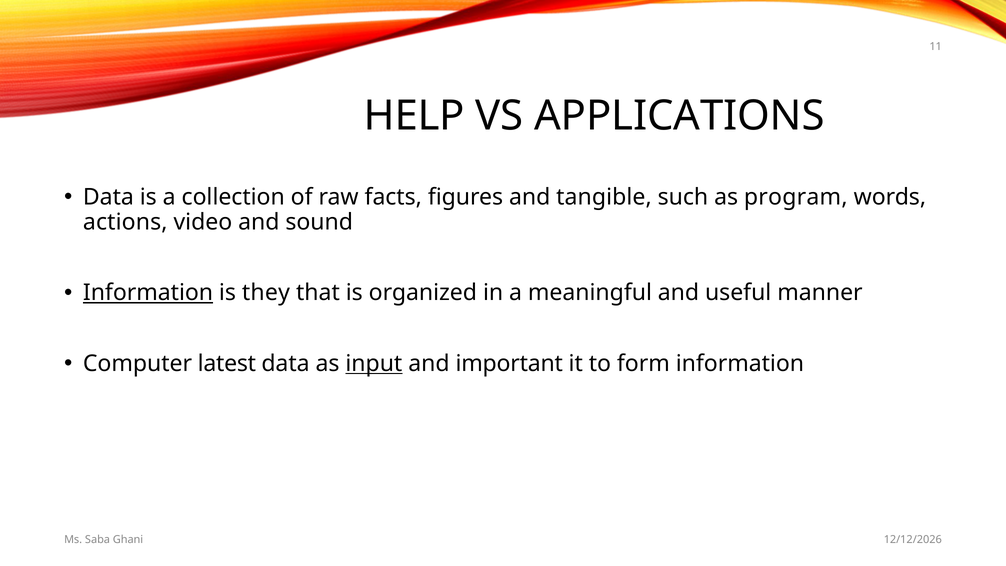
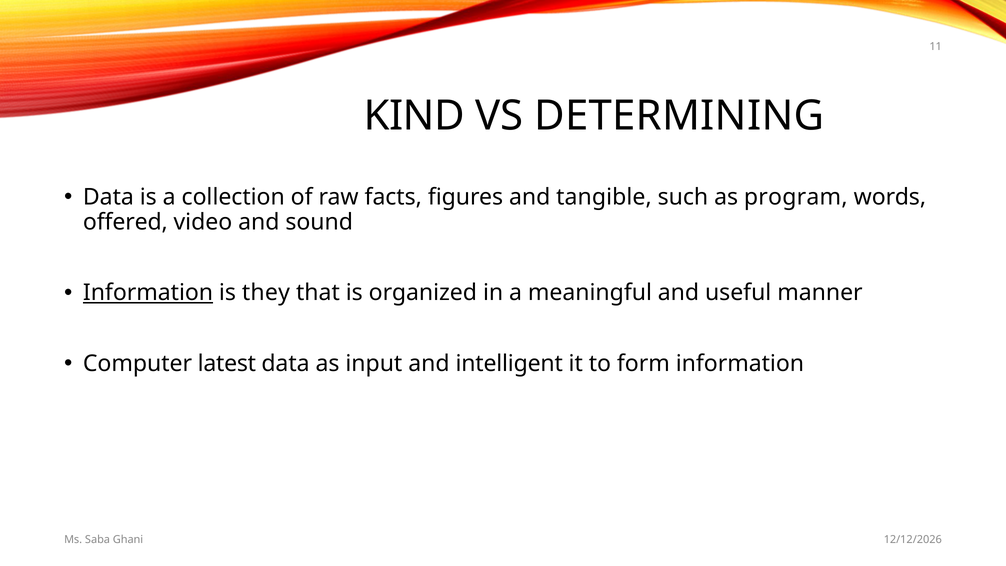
HELP: HELP -> KIND
APPLICATIONS: APPLICATIONS -> DETERMINING
actions: actions -> offered
input underline: present -> none
important: important -> intelligent
